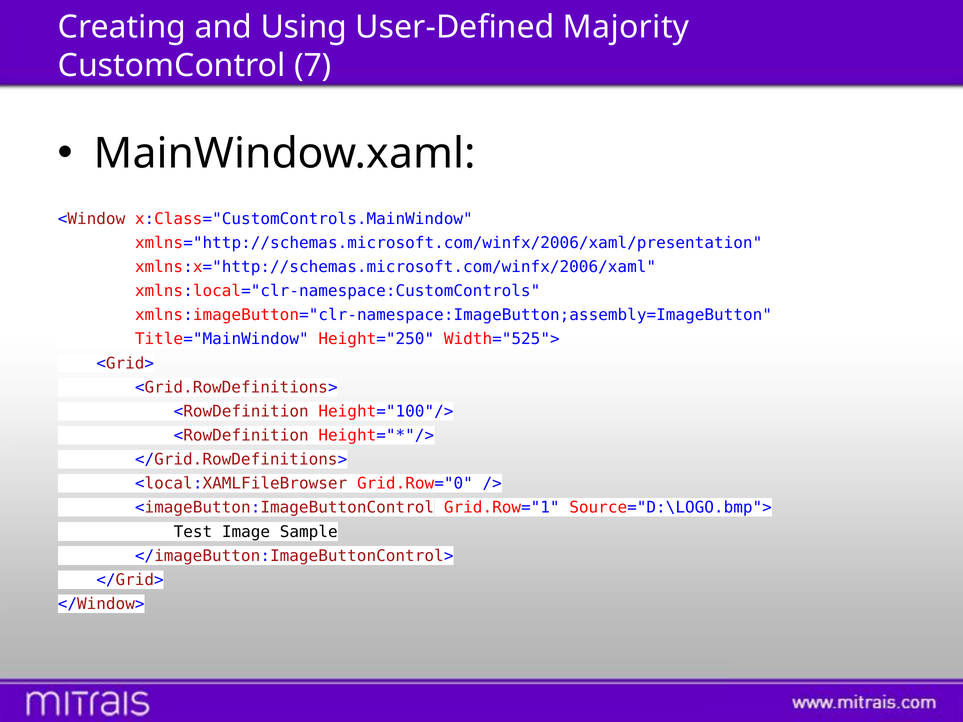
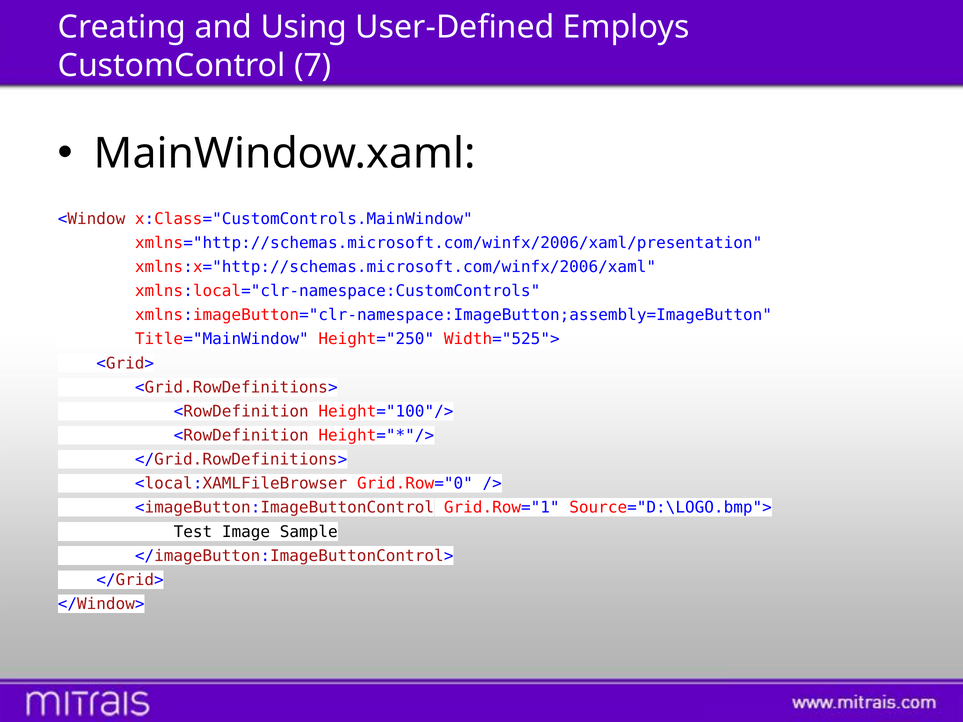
Majority: Majority -> Employs
